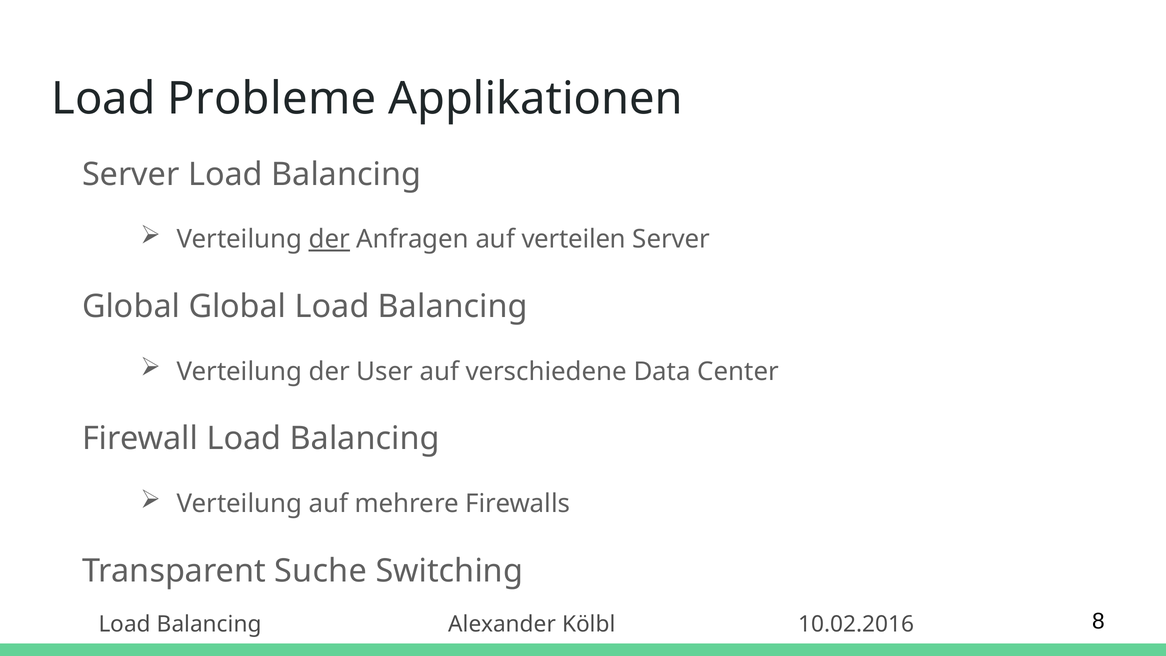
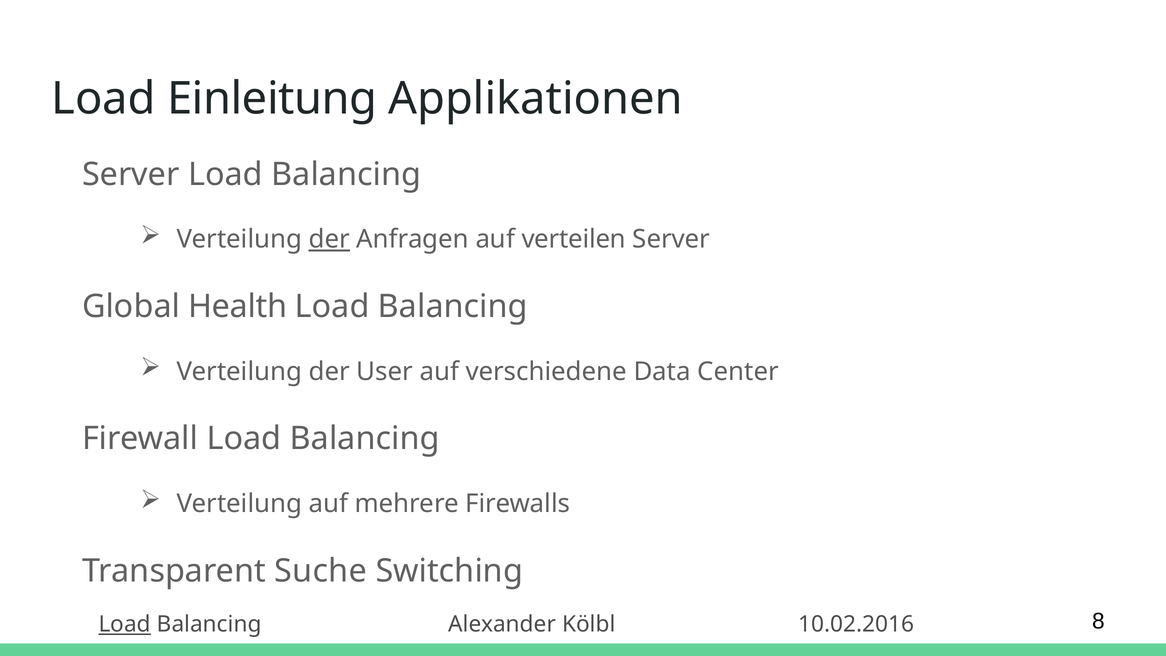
Probleme: Probleme -> Einleitung
Global Global: Global -> Health
Load at (125, 624) underline: none -> present
